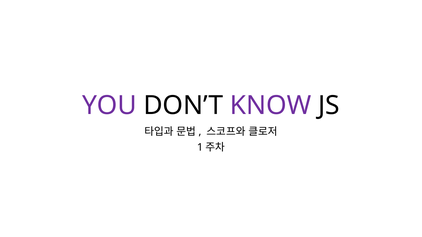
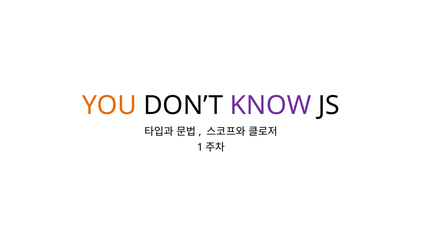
YOU colour: purple -> orange
